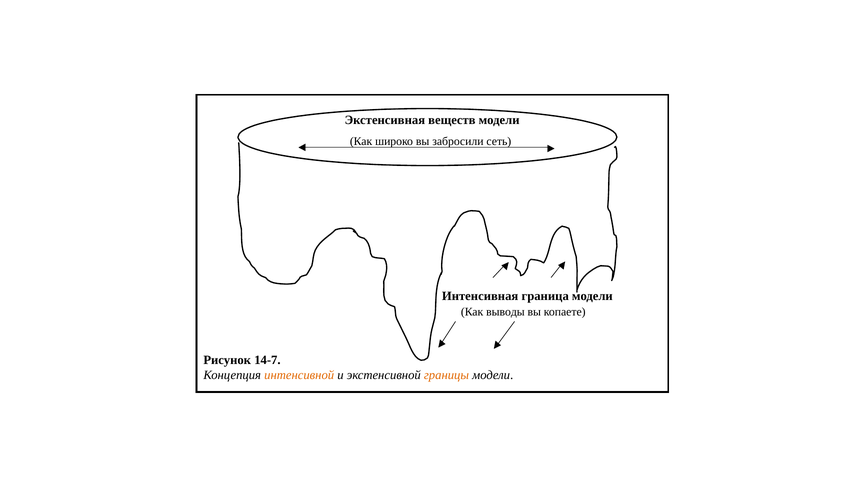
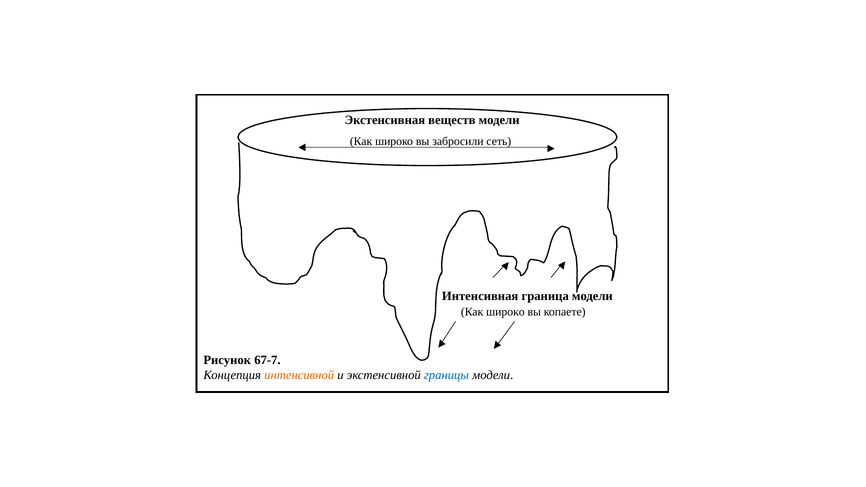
выводы at (505, 312): выводы -> широко
14-7: 14-7 -> 67-7
границы colour: orange -> blue
